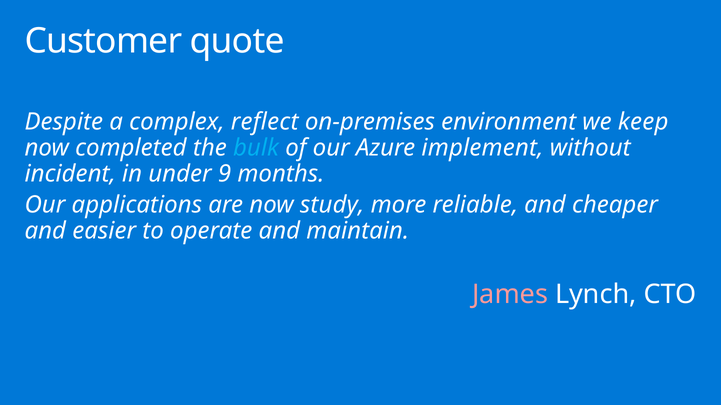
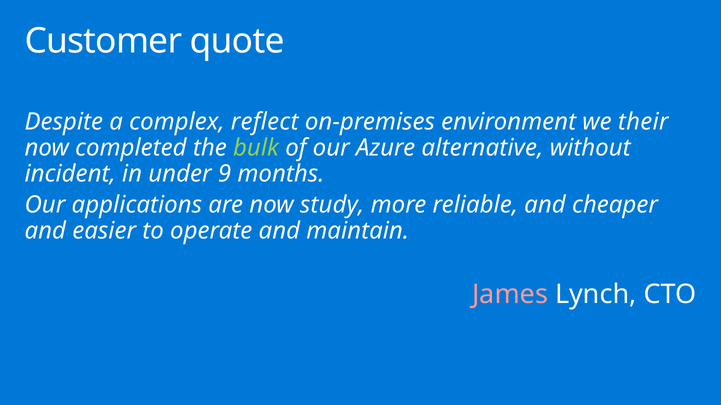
keep: keep -> their
bulk colour: light blue -> light green
implement: implement -> alternative
